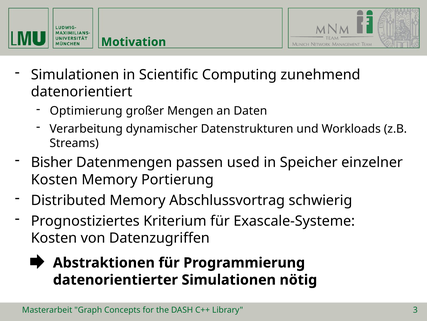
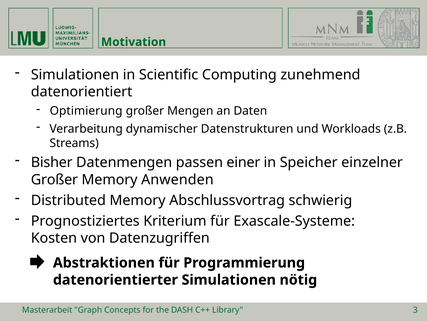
used: used -> einer
Kosten at (54, 179): Kosten -> Großer
Portierung: Portierung -> Anwenden
